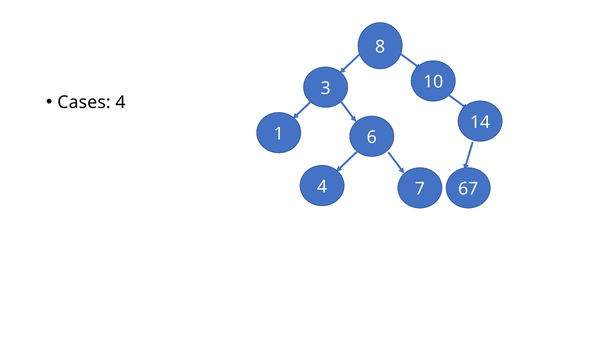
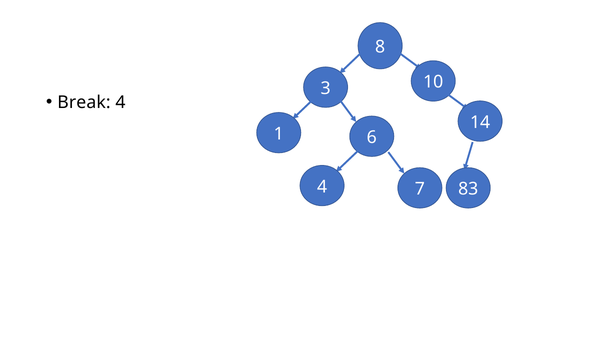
Cases: Cases -> Break
67: 67 -> 83
